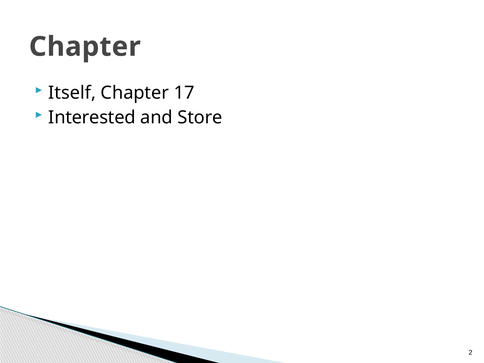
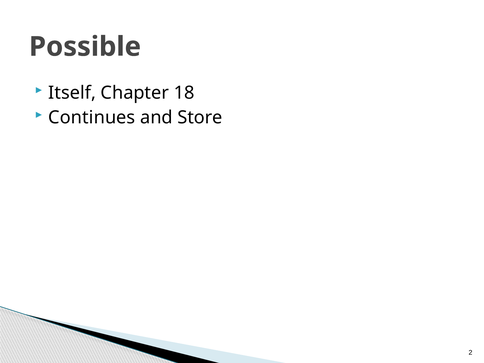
Chapter at (85, 47): Chapter -> Possible
17: 17 -> 18
Interested: Interested -> Continues
